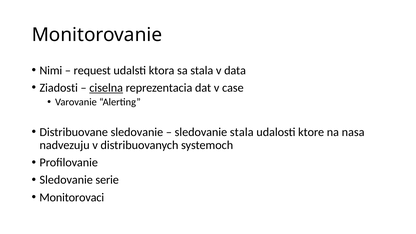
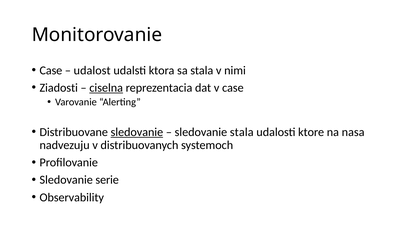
Nimi at (51, 70): Nimi -> Case
request: request -> udalost
data: data -> nimi
sledovanie at (137, 132) underline: none -> present
Monitorovaci: Monitorovaci -> Observability
